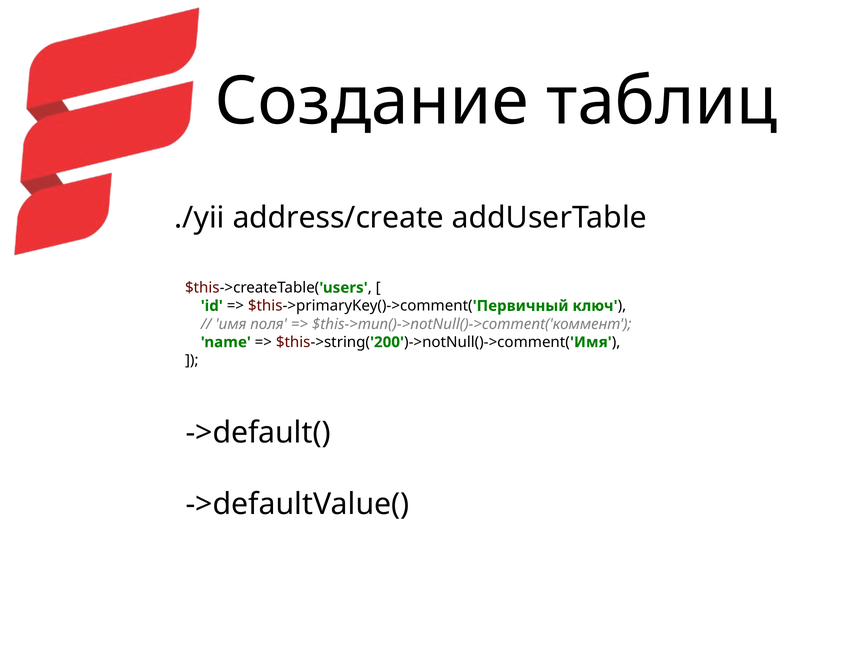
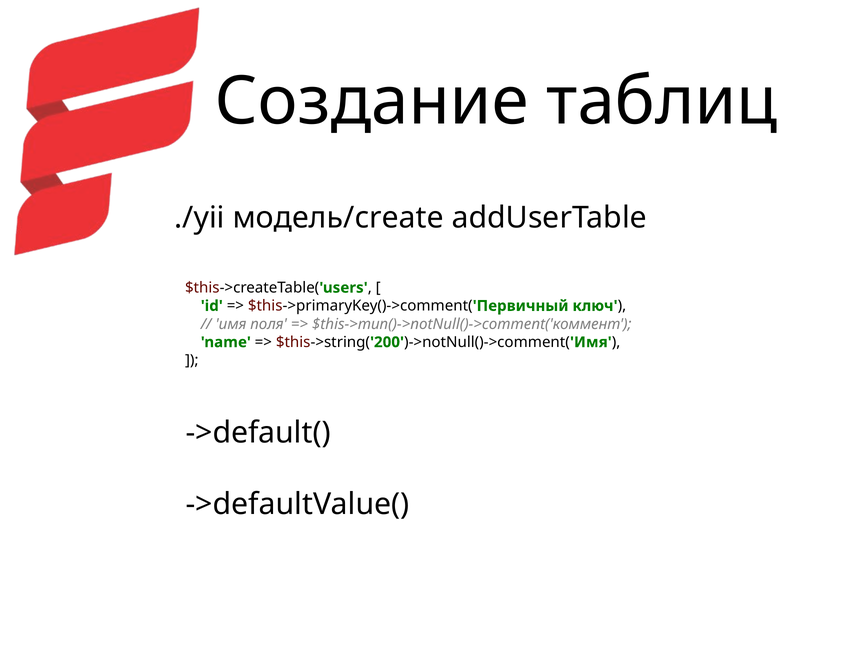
address/create: address/create -> модель/create
